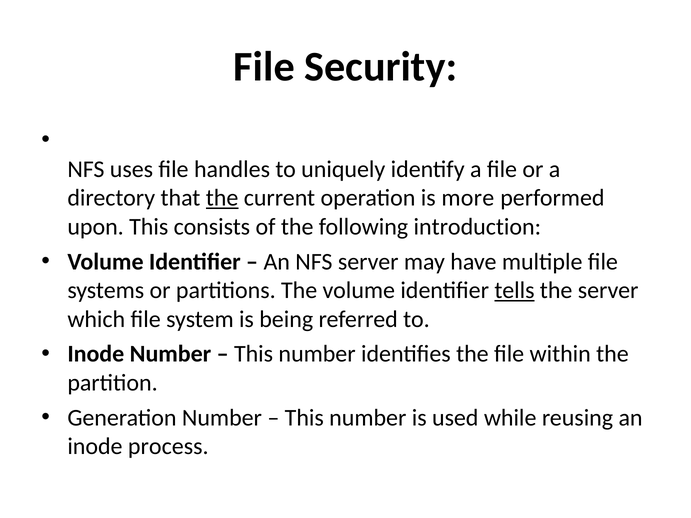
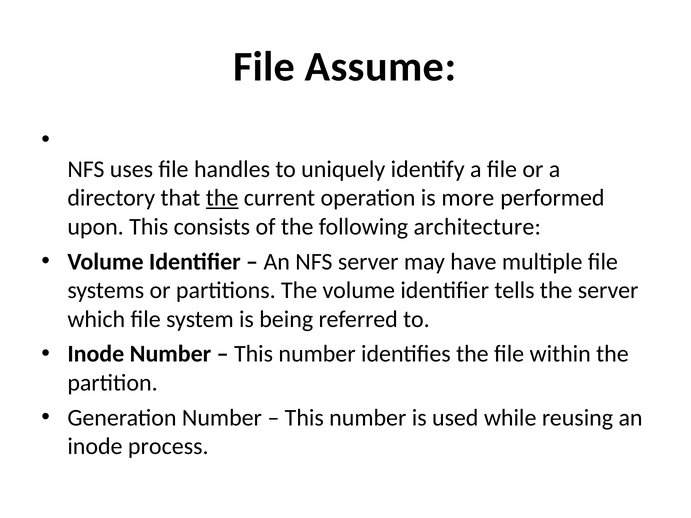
Security: Security -> Assume
introduction: introduction -> architecture
tells underline: present -> none
